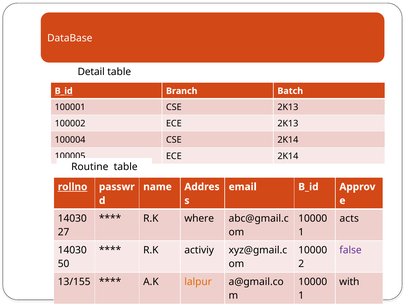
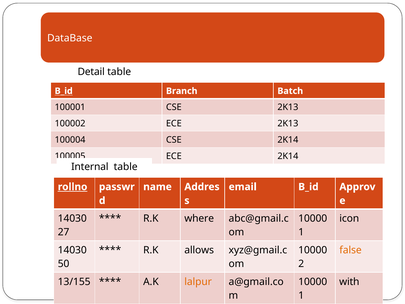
Routine: Routine -> Internal
acts: acts -> icon
activiy: activiy -> allows
false colour: purple -> orange
